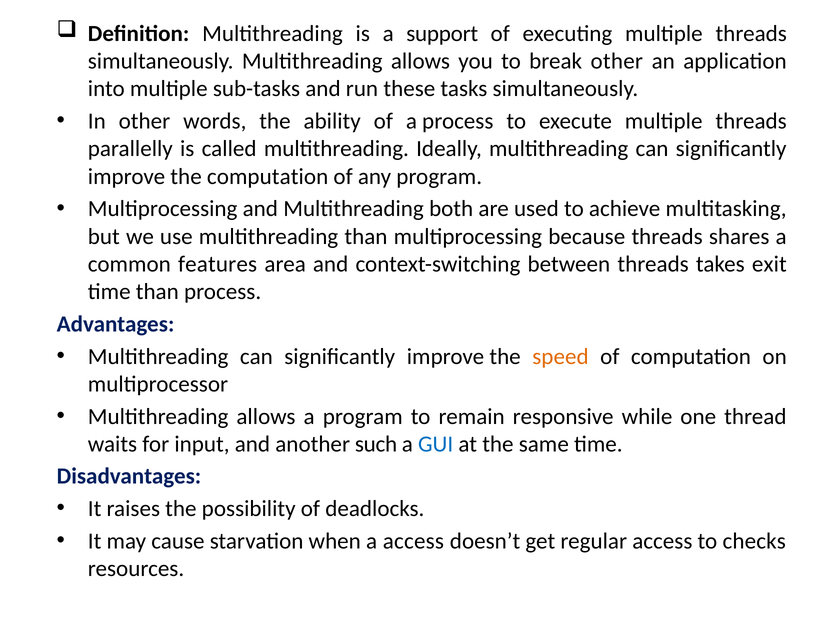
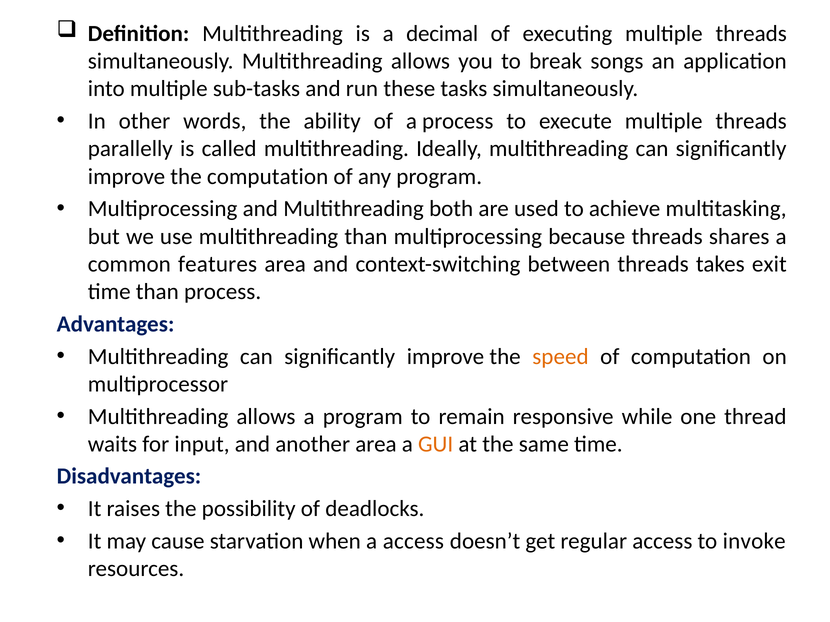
support: support -> decimal
break other: other -> songs
another such: such -> area
GUI colour: blue -> orange
checks: checks -> invoke
